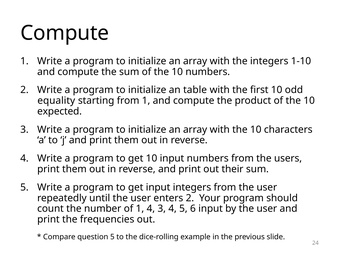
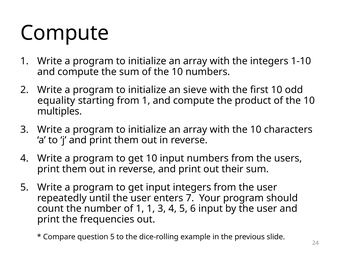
table: table -> sieve
expected: expected -> multiples
enters 2: 2 -> 7
1 4: 4 -> 1
